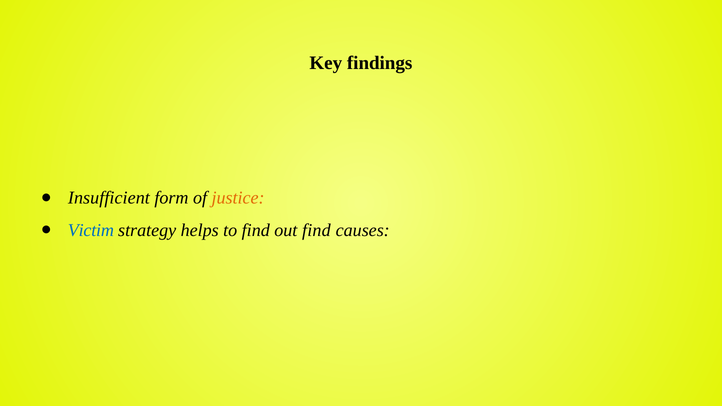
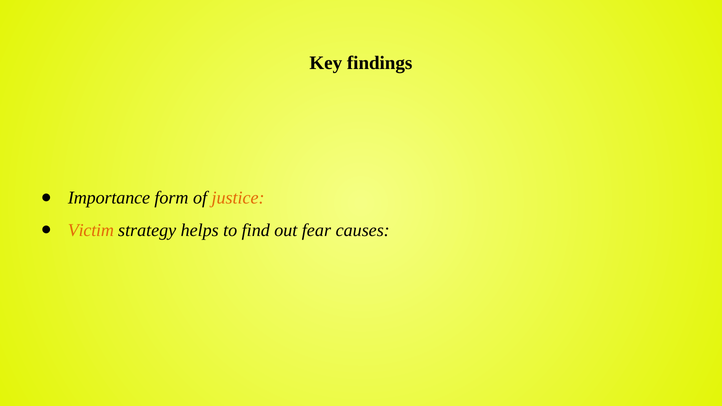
Insufficient: Insufficient -> Importance
Victim colour: blue -> orange
out find: find -> fear
